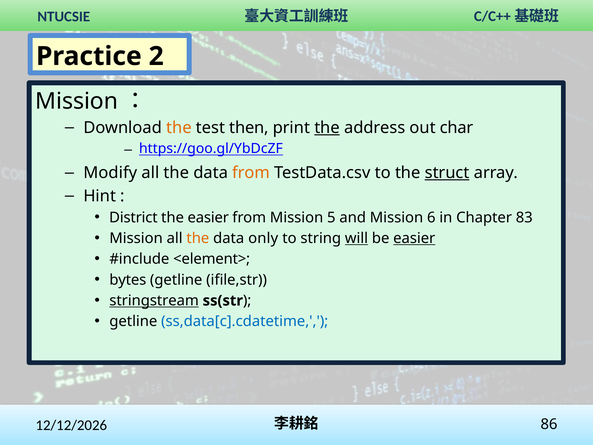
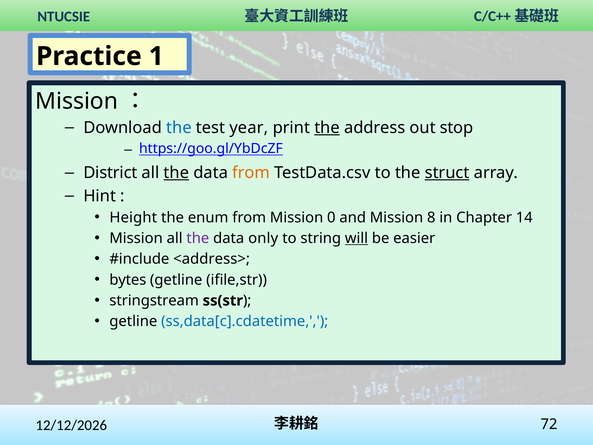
2: 2 -> 1
the at (179, 128) colour: orange -> blue
then: then -> year
char: char -> stop
Modify: Modify -> District
the at (176, 173) underline: none -> present
District: District -> Height
the easier: easier -> enum
5: 5 -> 0
6: 6 -> 8
83: 83 -> 14
the at (198, 238) colour: orange -> purple
easier at (414, 238) underline: present -> none
<element>: <element> -> <address>
stringstream underline: present -> none
86: 86 -> 72
